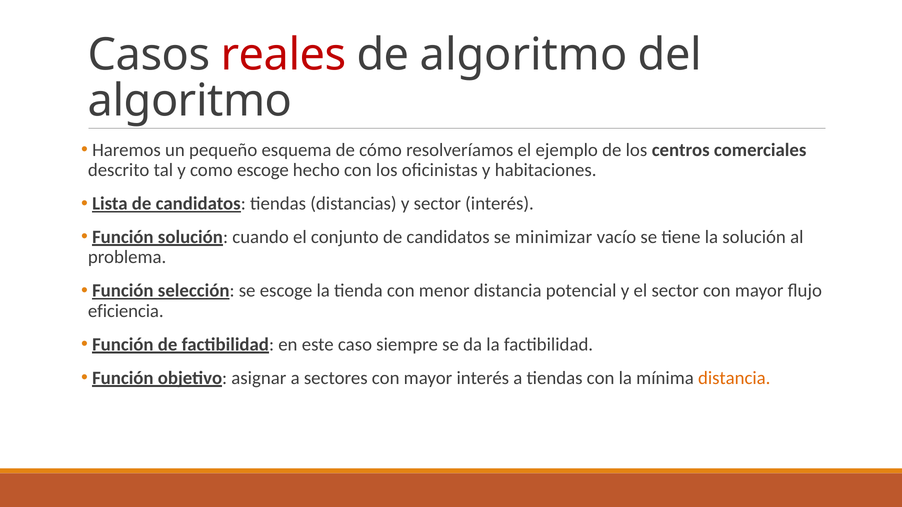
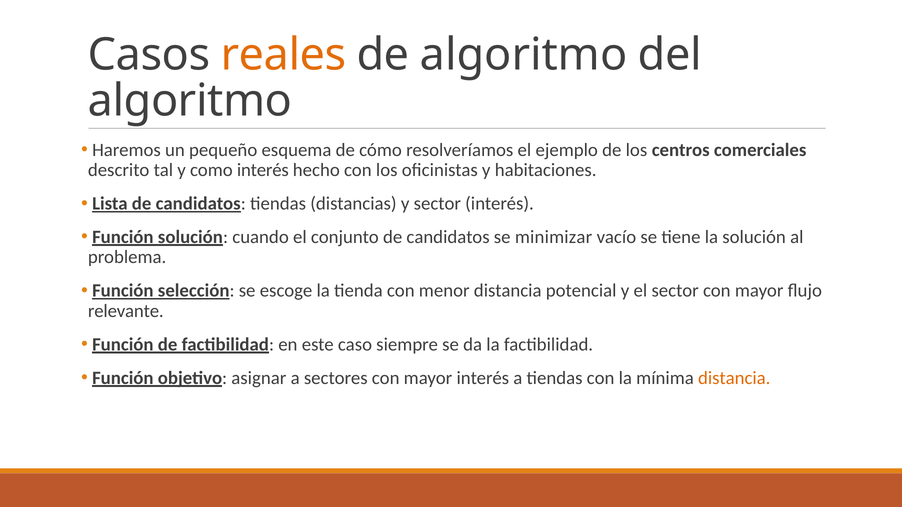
reales colour: red -> orange
como escoge: escoge -> interés
eficiencia: eficiencia -> relevante
